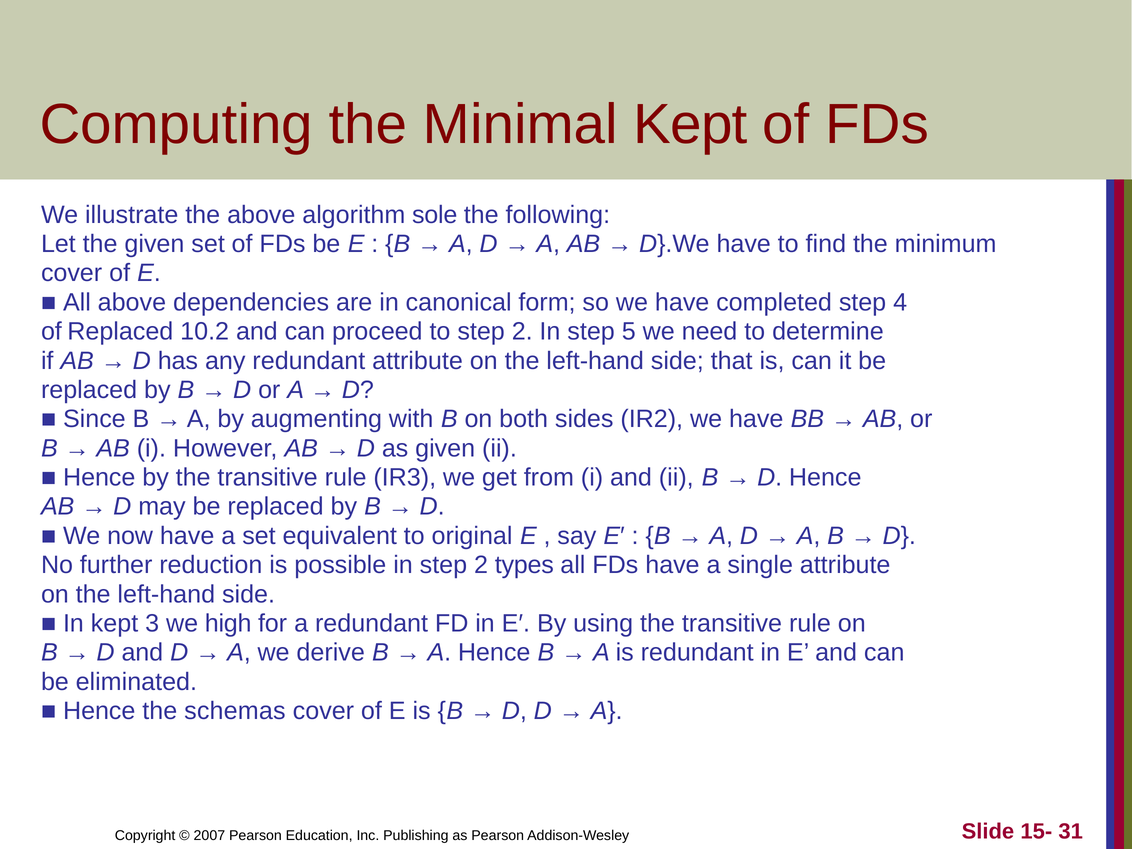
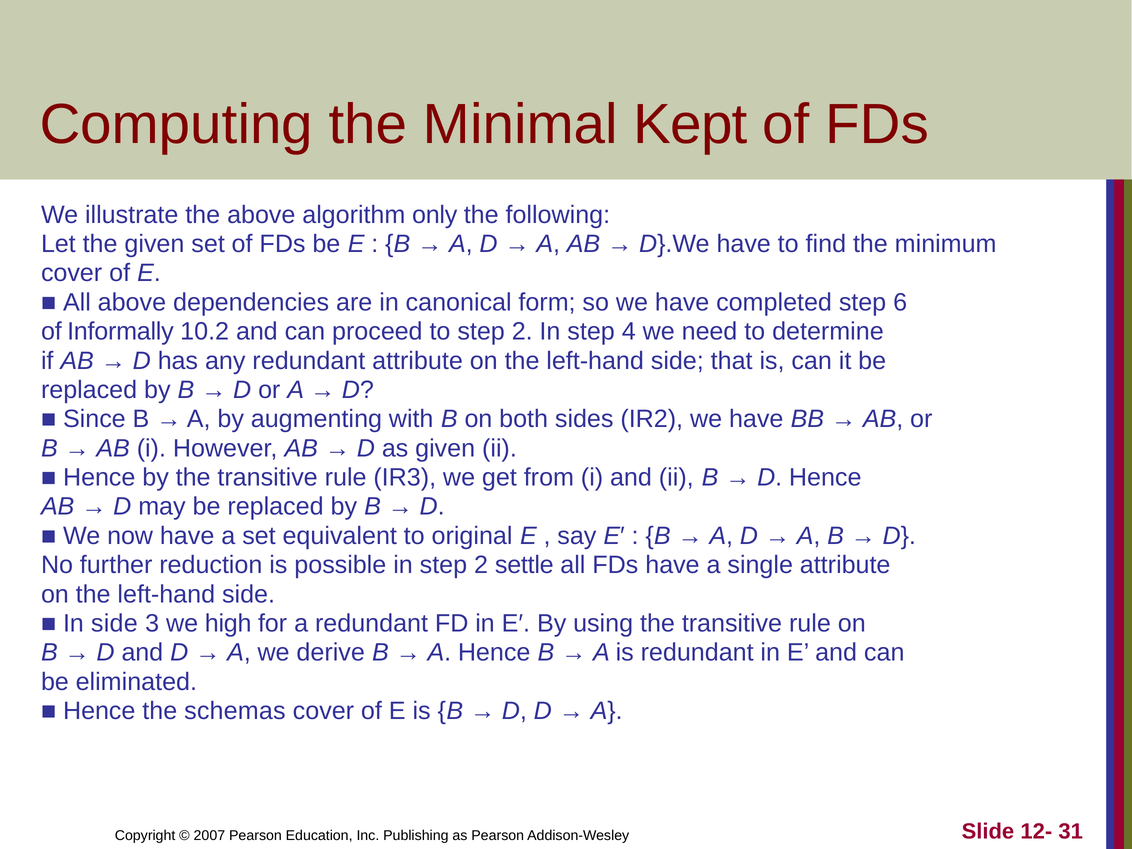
sole: sole -> only
4: 4 -> 6
of Replaced: Replaced -> Informally
5: 5 -> 4
types: types -> settle
In kept: kept -> side
15-: 15- -> 12-
